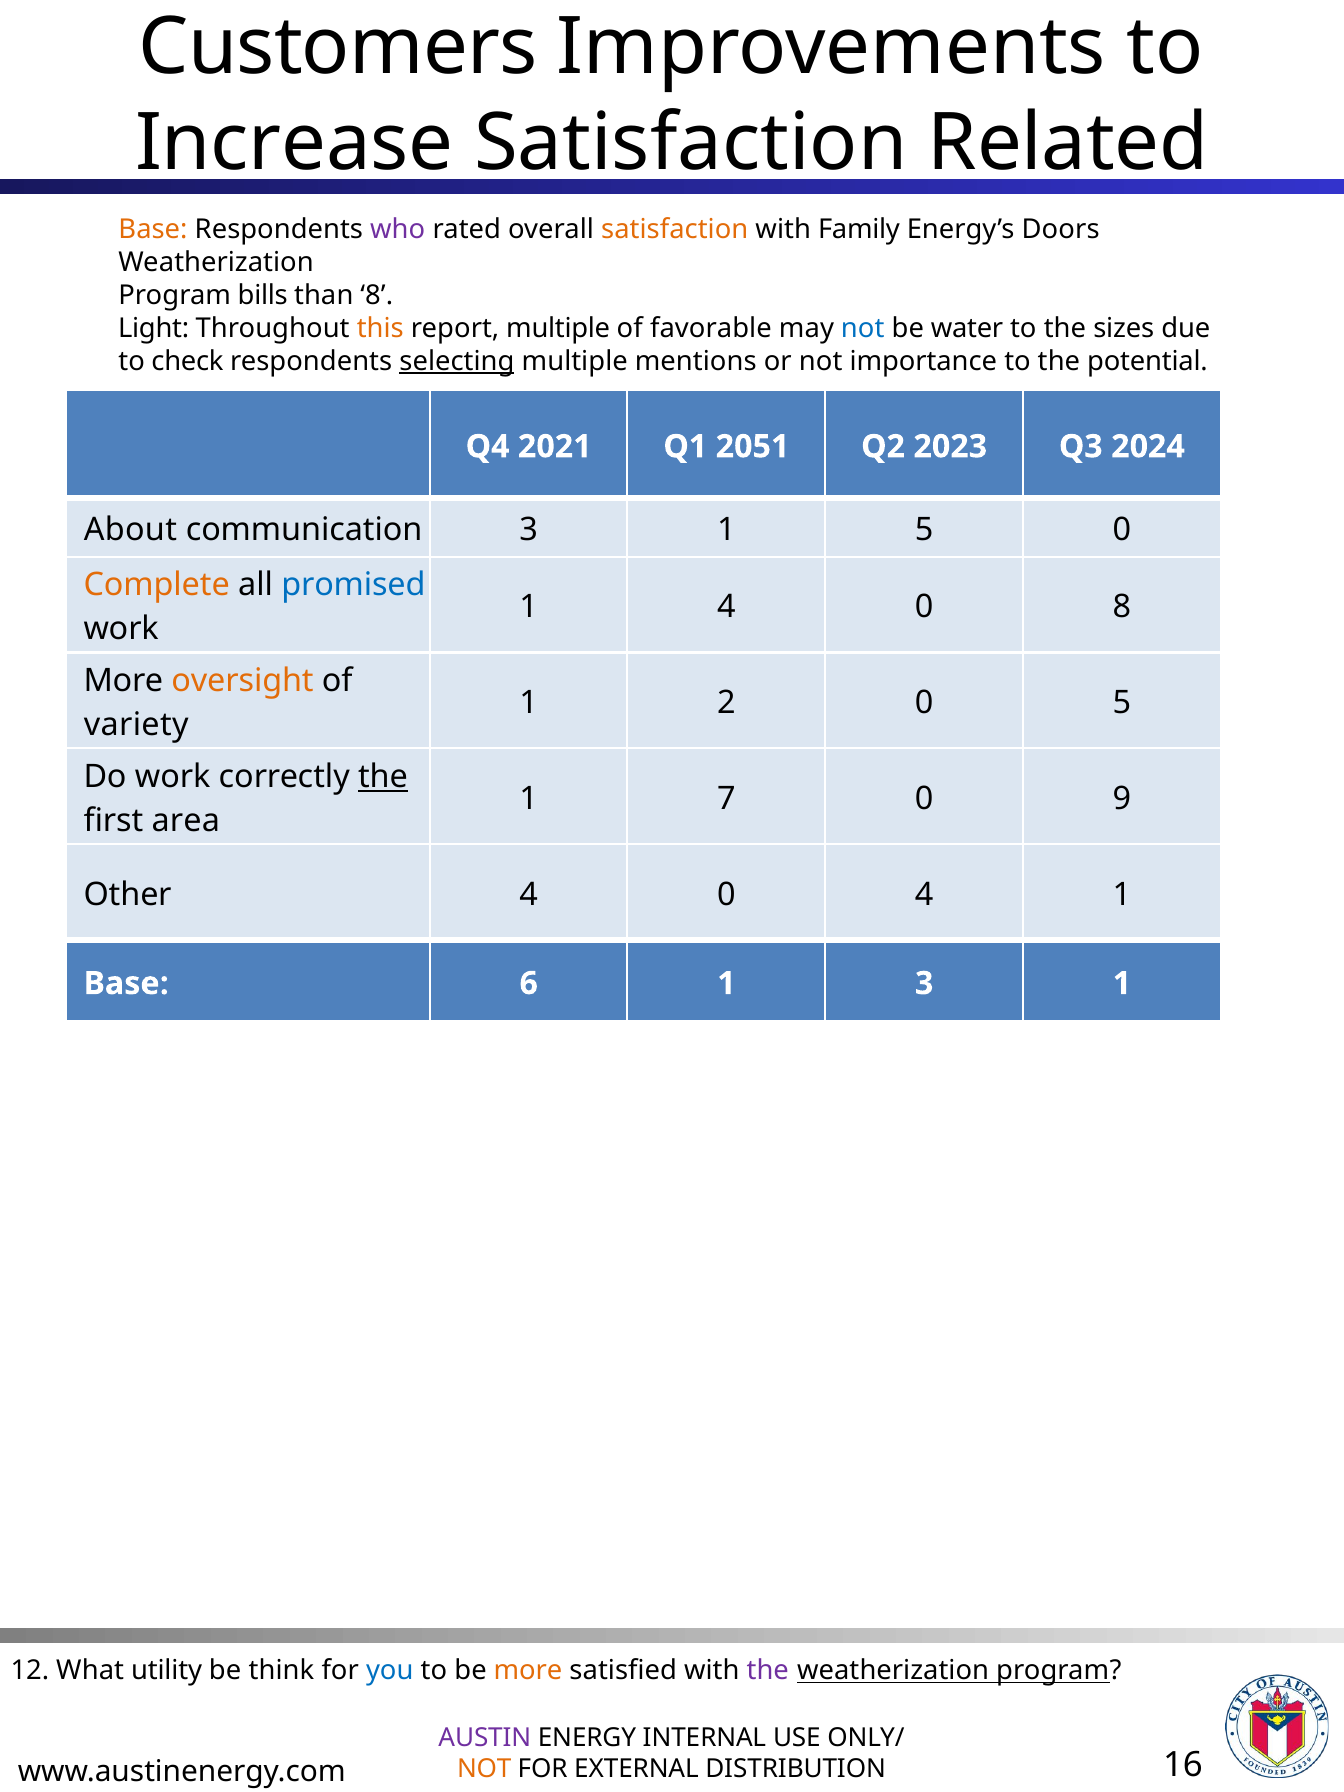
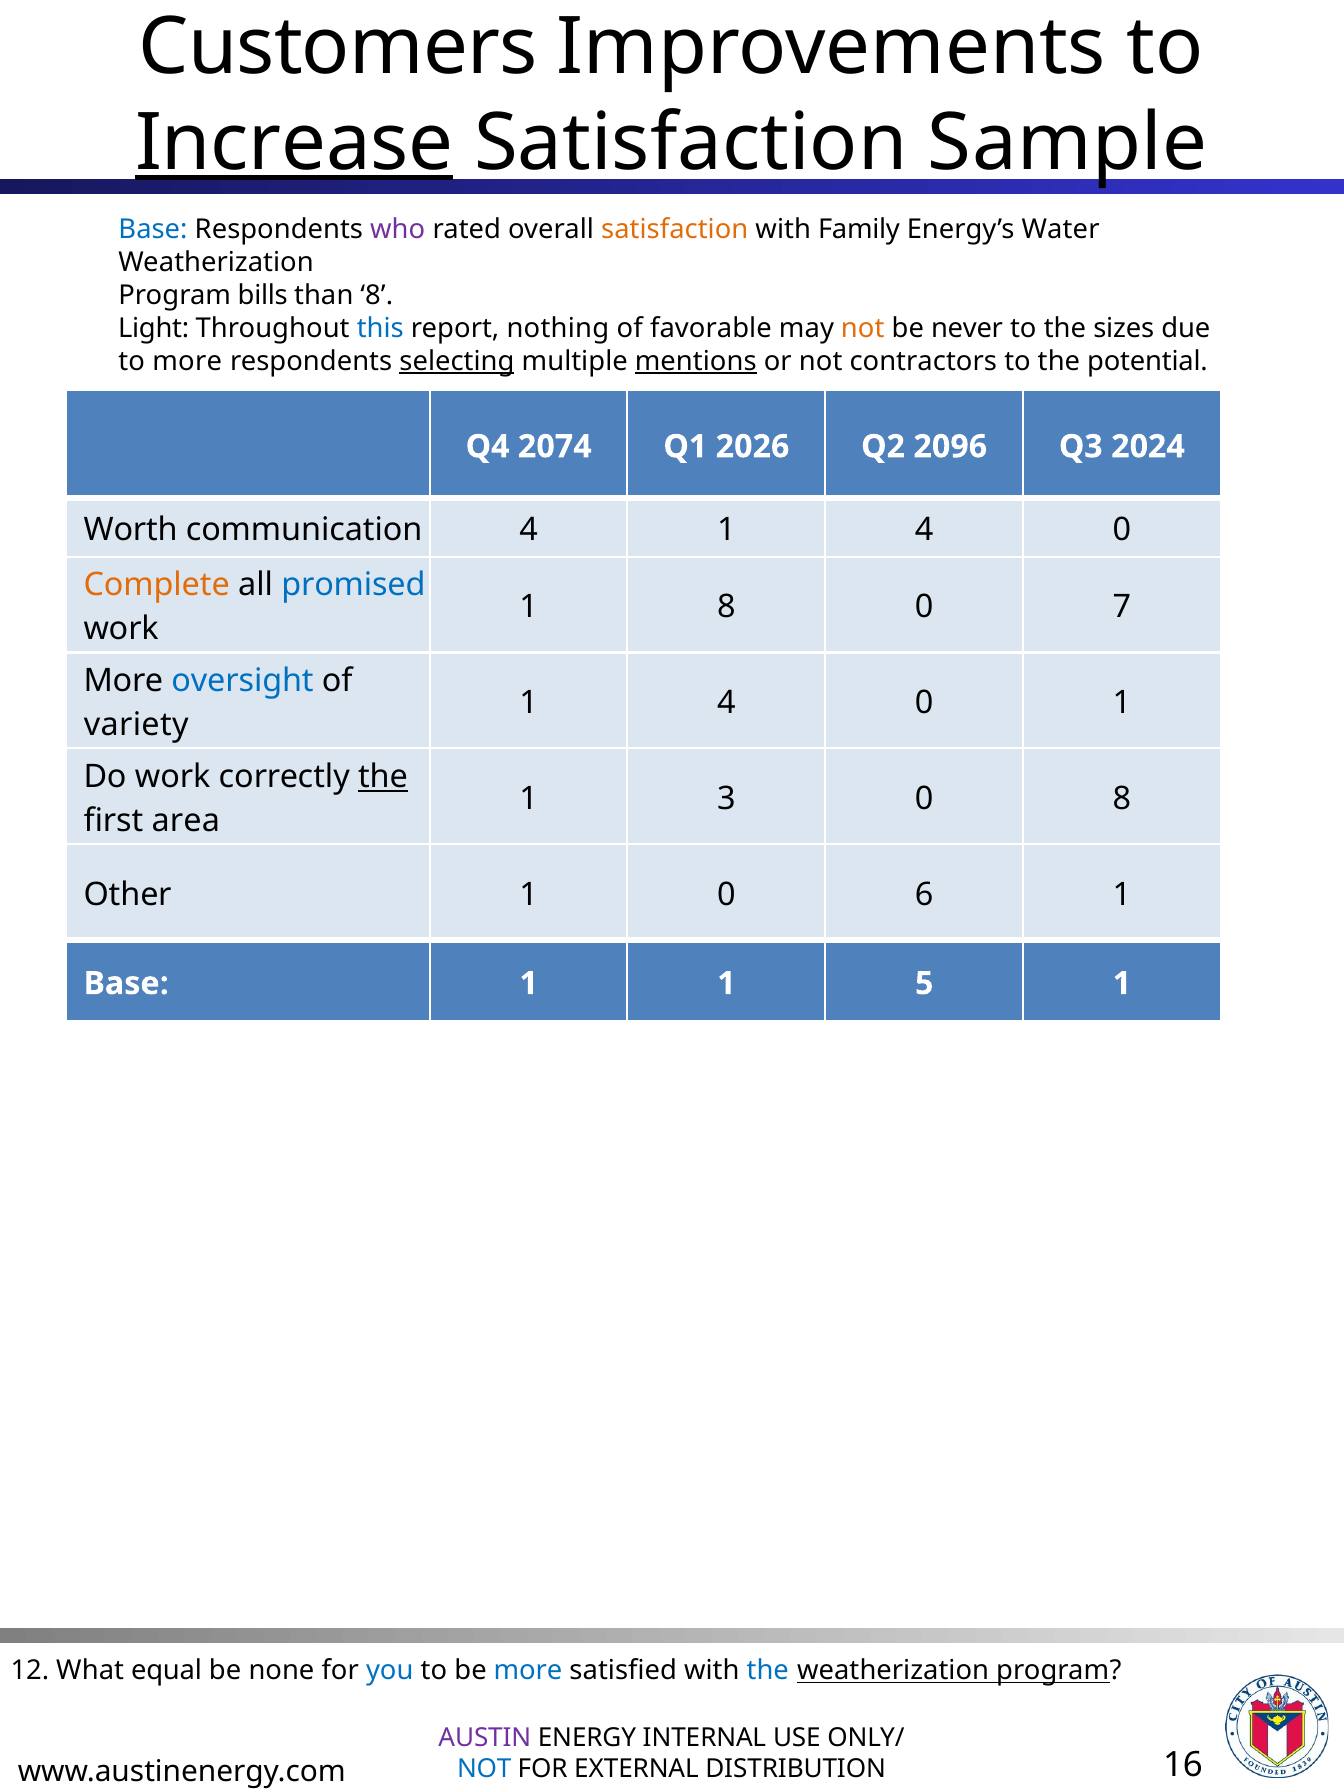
Increase underline: none -> present
Related: Related -> Sample
Base at (153, 230) colour: orange -> blue
Doors: Doors -> Water
this colour: orange -> blue
report multiple: multiple -> nothing
not at (863, 328) colour: blue -> orange
water: water -> never
to check: check -> more
mentions underline: none -> present
importance: importance -> contractors
2021: 2021 -> 2074
2051: 2051 -> 2026
2023: 2023 -> 2096
About: About -> Worth
communication 3: 3 -> 4
5 at (924, 530): 5 -> 4
1 4: 4 -> 8
0 8: 8 -> 7
oversight colour: orange -> blue
2 at (726, 703): 2 -> 4
0 5: 5 -> 1
7: 7 -> 3
0 9: 9 -> 8
Other 4: 4 -> 1
0 4: 4 -> 6
Base 6: 6 -> 1
1 3: 3 -> 5
utility: utility -> equal
think: think -> none
more at (528, 1670) colour: orange -> blue
the at (768, 1670) colour: purple -> blue
NOT at (484, 1769) colour: orange -> blue
